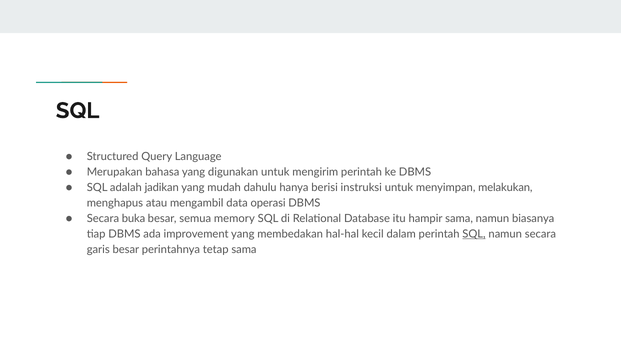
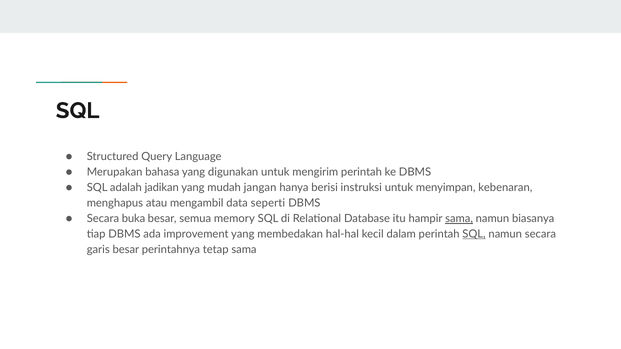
dahulu: dahulu -> jangan
melakukan: melakukan -> kebenaran
operasi: operasi -> seperti
sama at (459, 219) underline: none -> present
